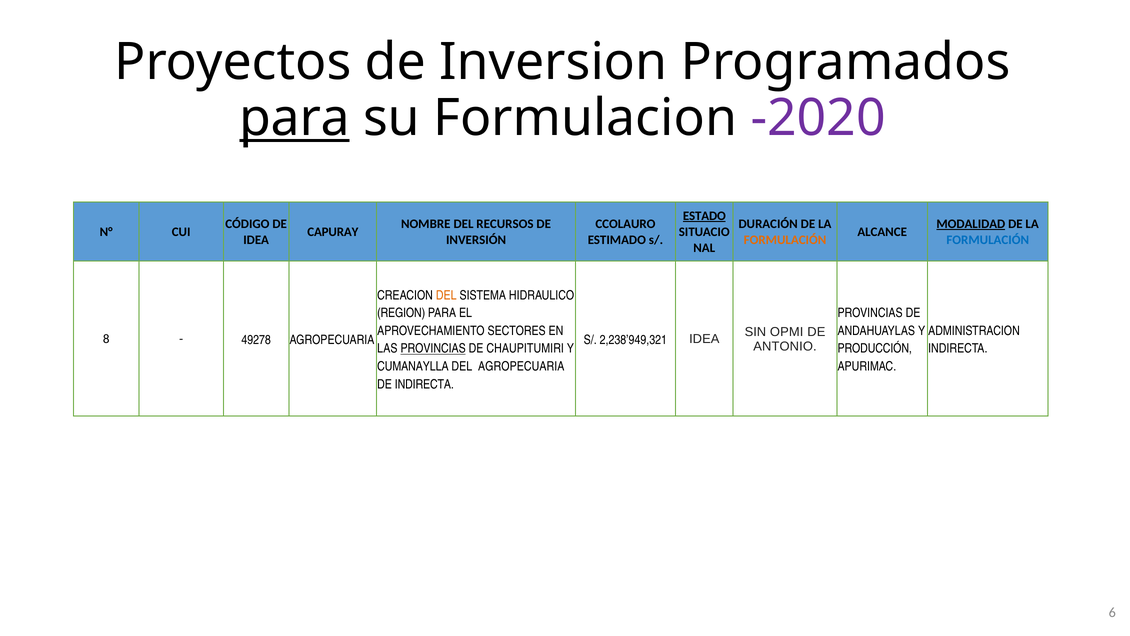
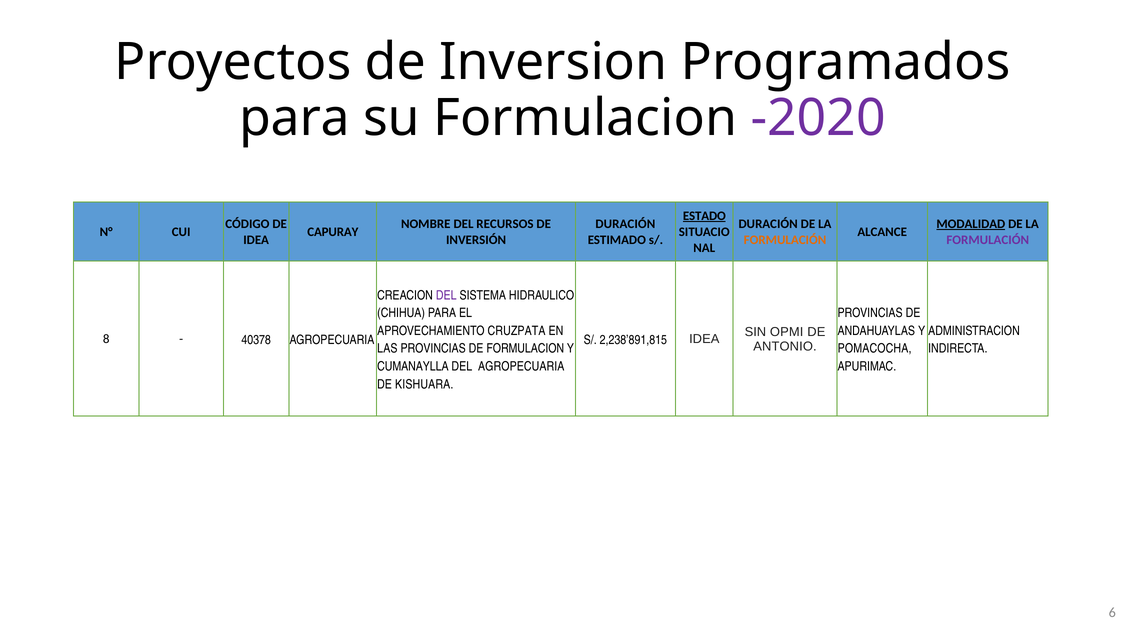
para at (295, 118) underline: present -> none
CCOLAURO at (625, 224): CCOLAURO -> DURACIÓN
FORMULACIÓN at (988, 240) colour: blue -> purple
DEL at (446, 295) colour: orange -> purple
REGION: REGION -> CHIHUA
SECTORES: SECTORES -> CRUZPATA
49278: 49278 -> 40378
2,238’949,321: 2,238’949,321 -> 2,238’891,815
PROVINCIAS at (433, 348) underline: present -> none
DE CHAUPITUMIRI: CHAUPITUMIRI -> FORMULACION
PRODUCCIÓN: PRODUCCIÓN -> POMACOCHA
DE INDIRECTA: INDIRECTA -> KISHUARA
